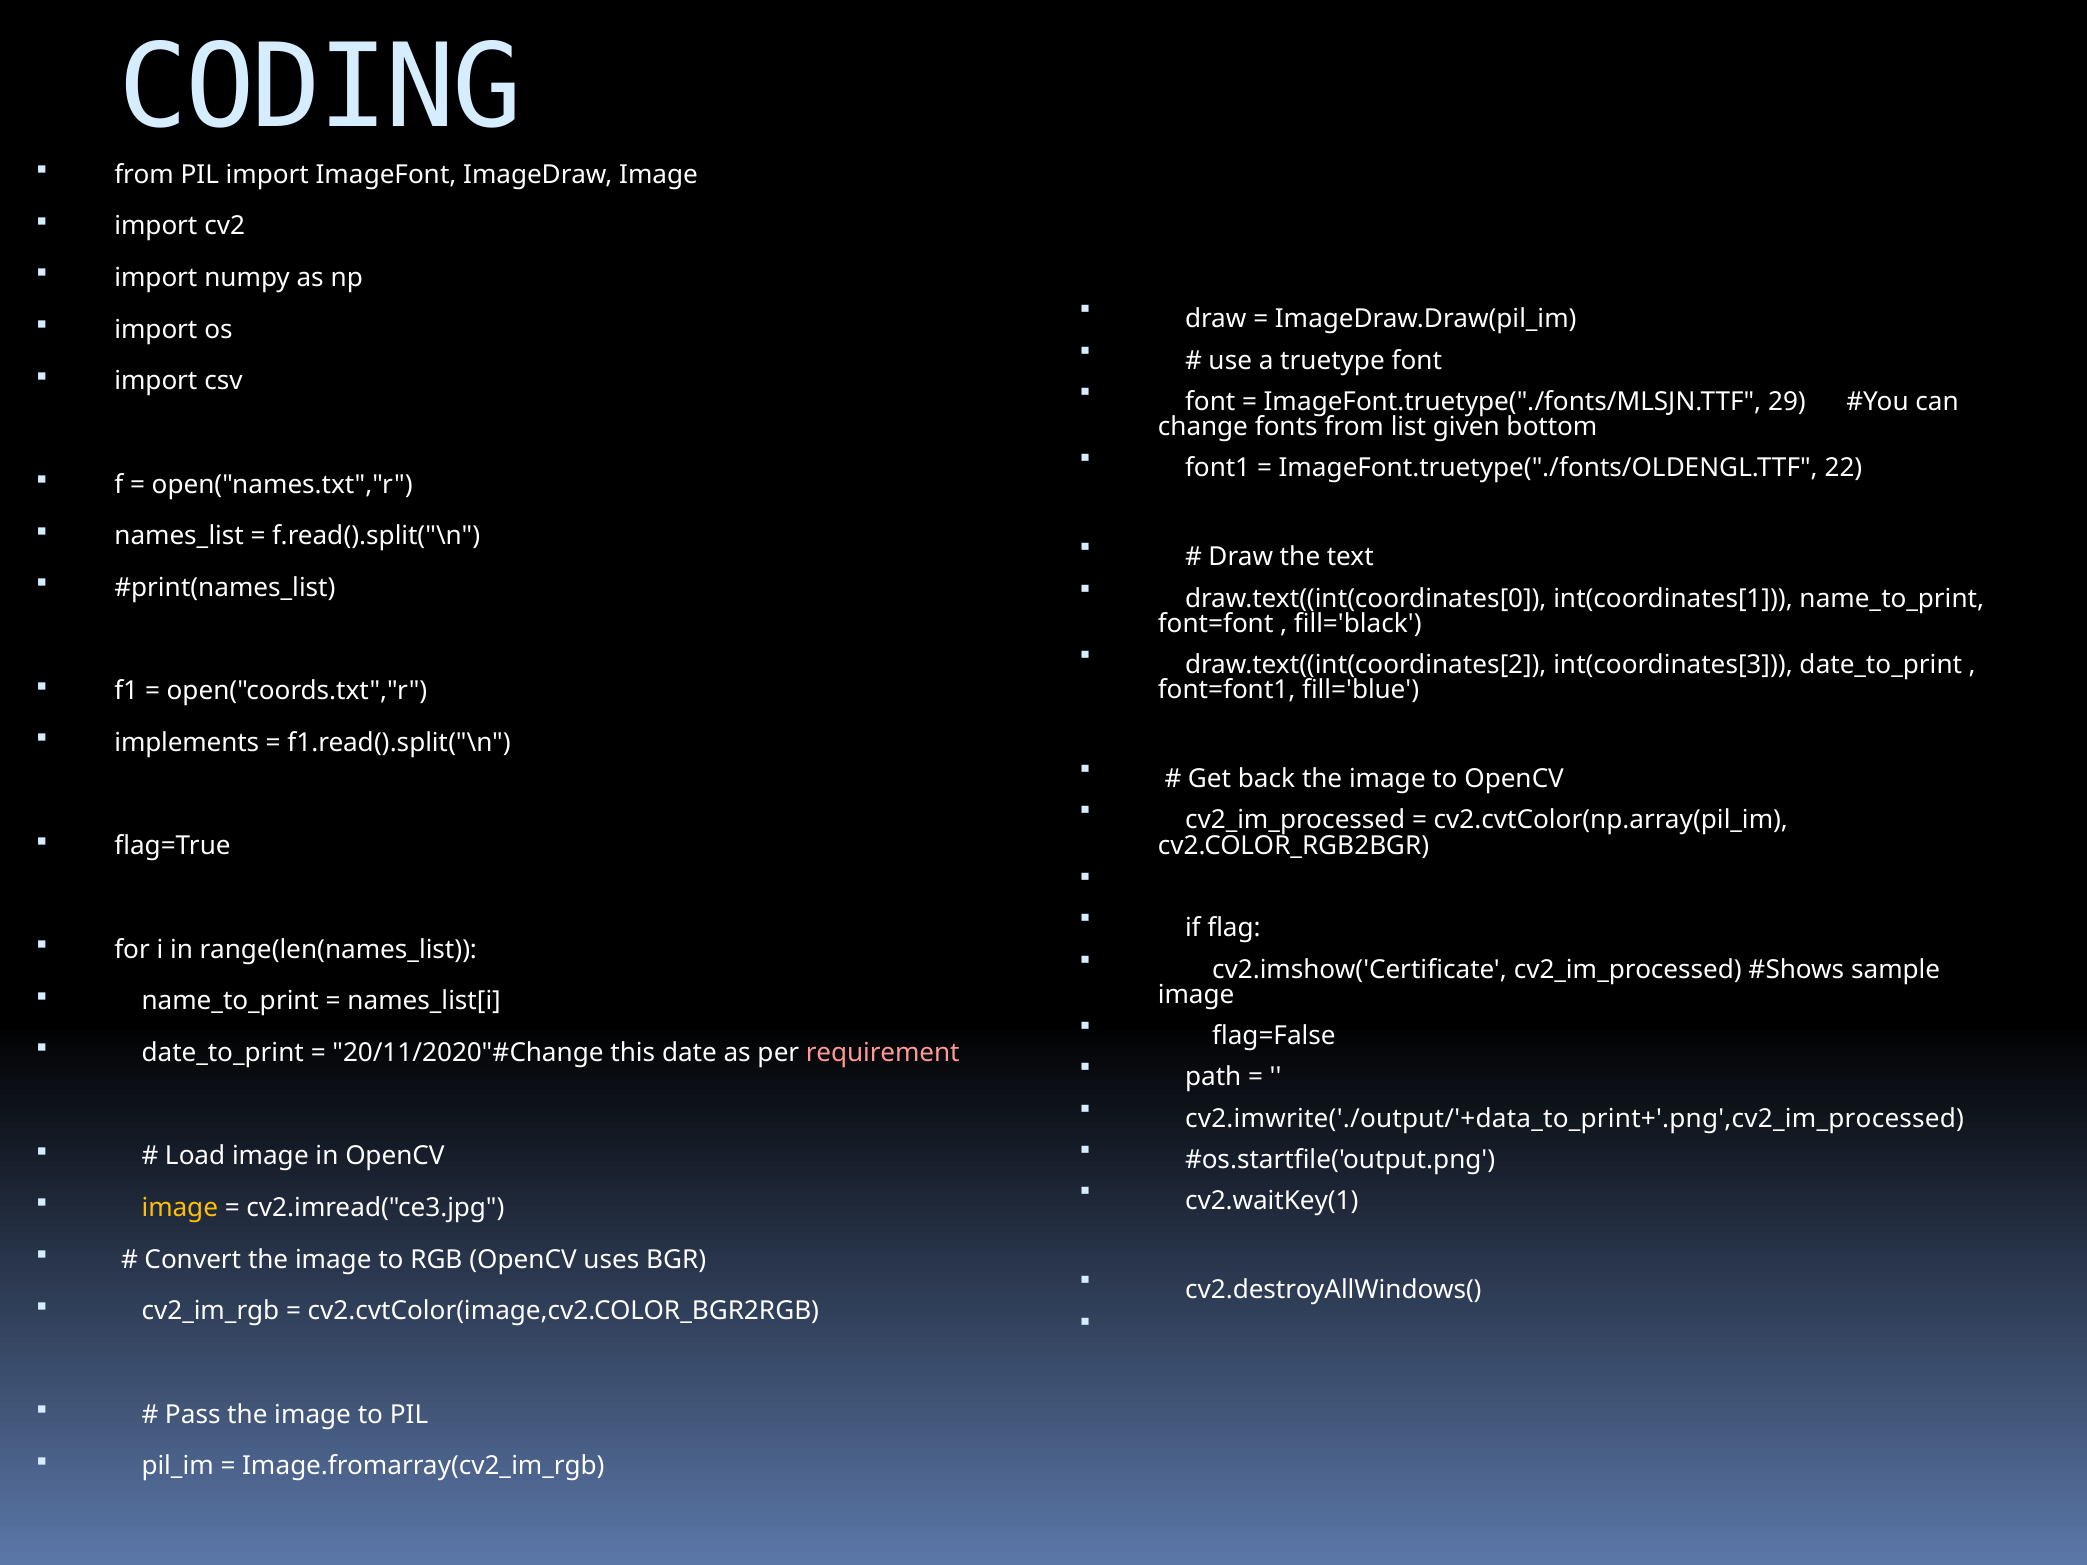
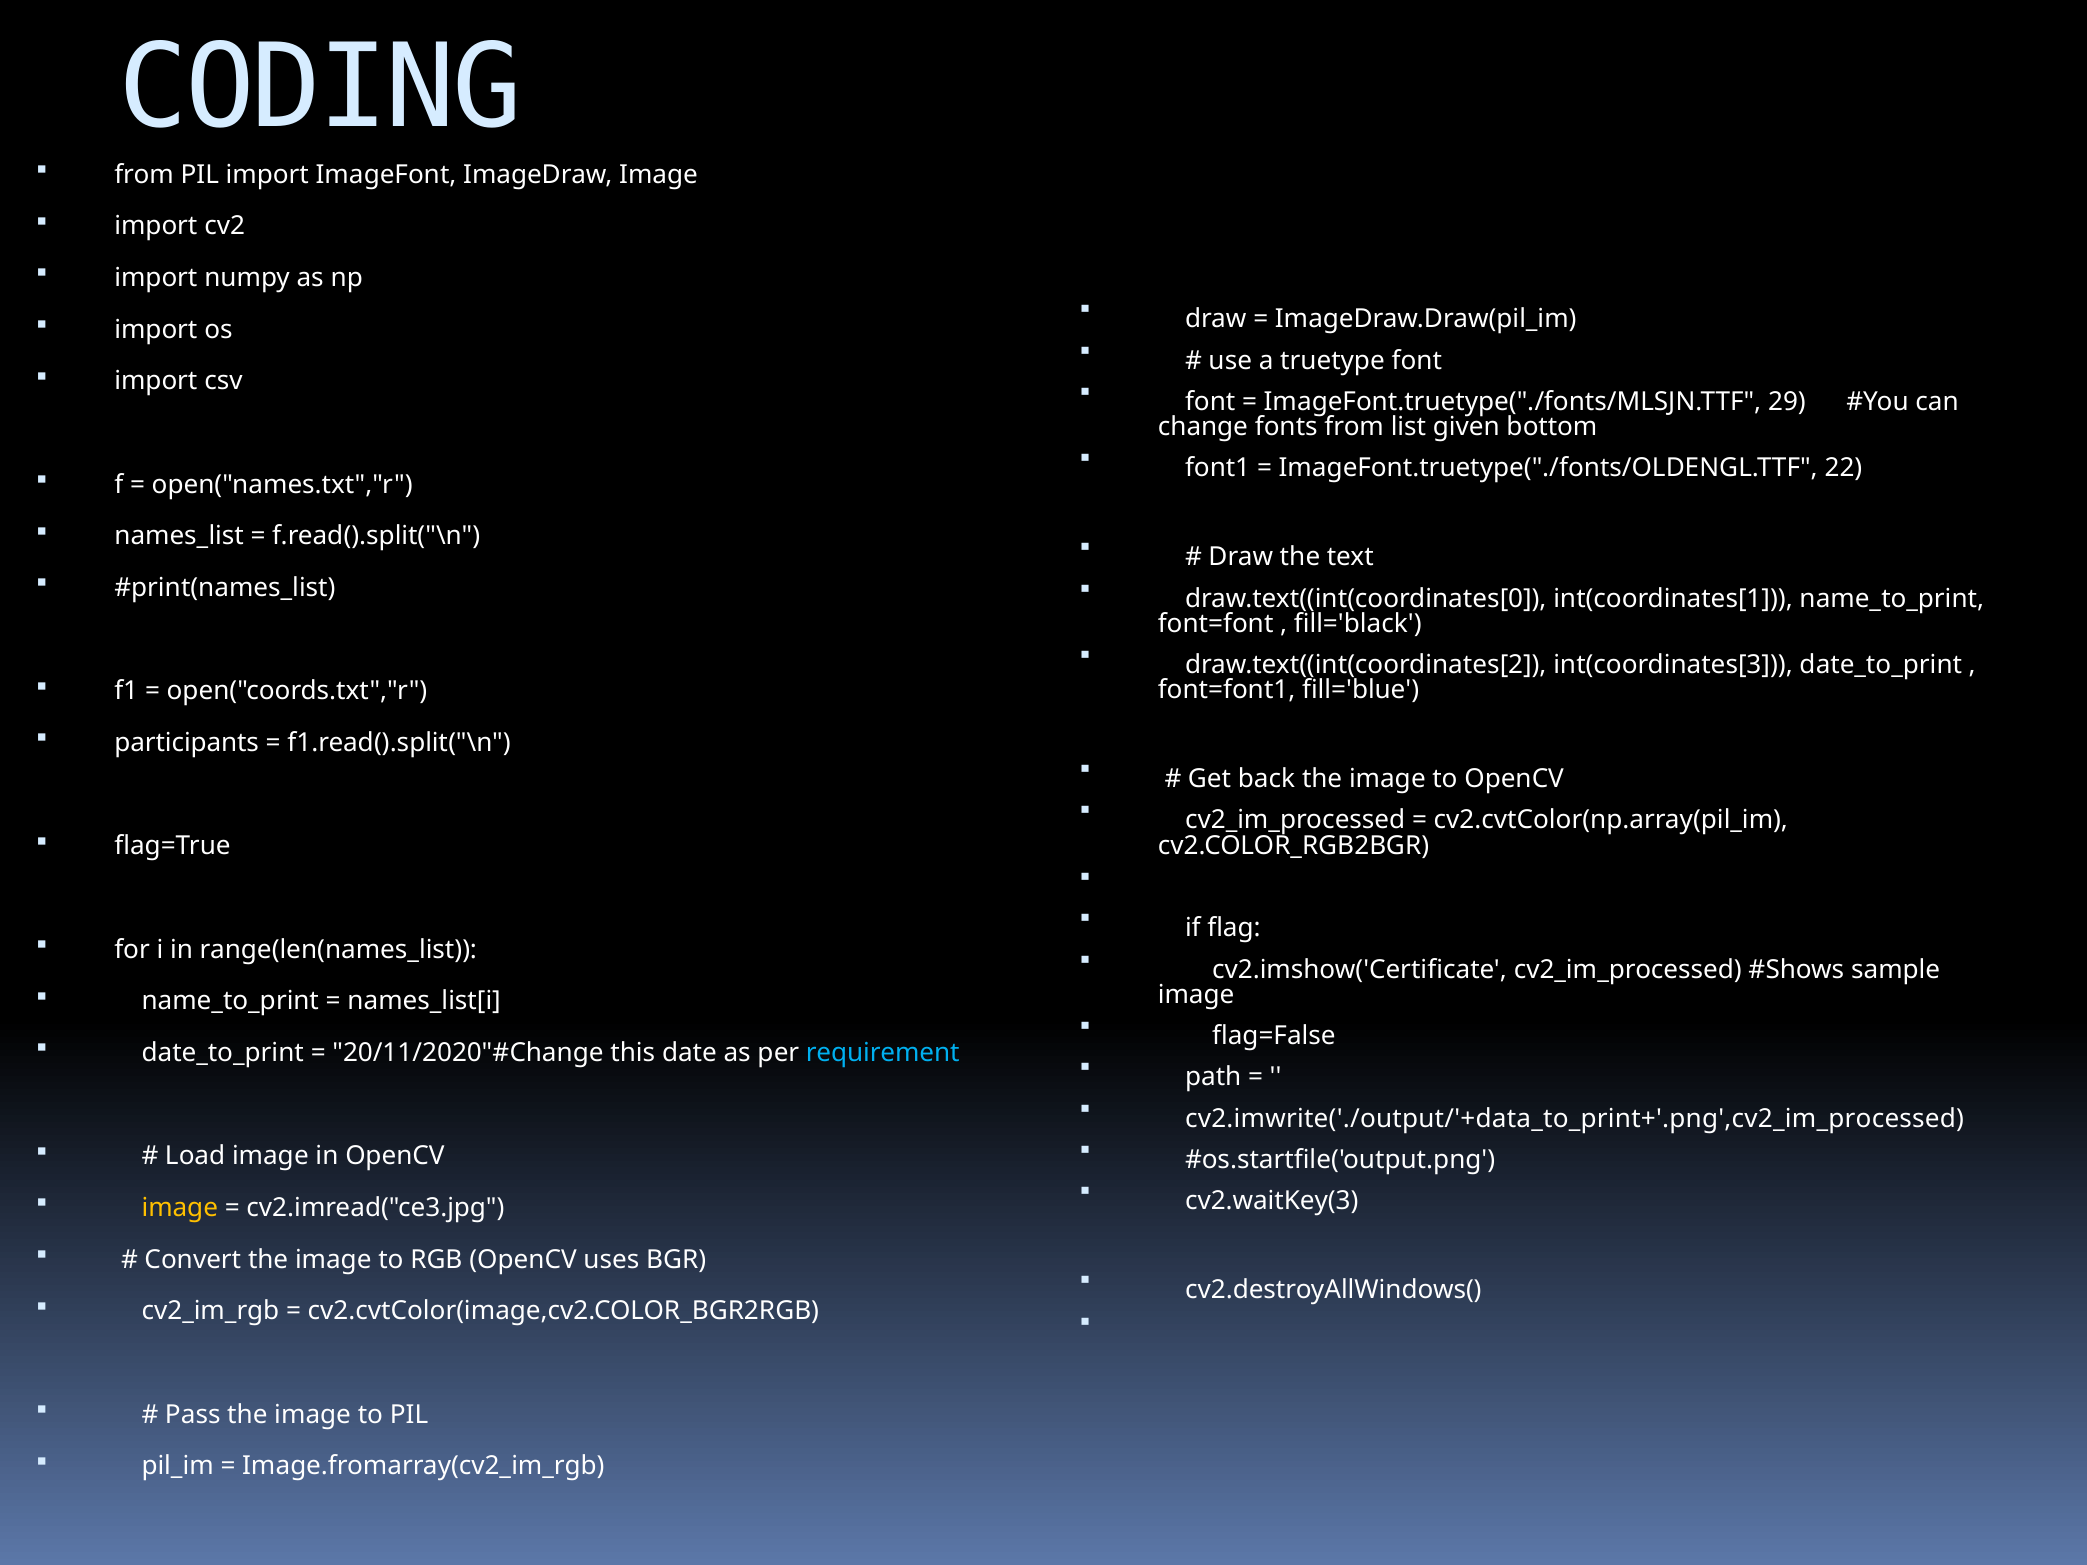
implements: implements -> participants
requirement colour: pink -> light blue
cv2.waitKey(1: cv2.waitKey(1 -> cv2.waitKey(3
